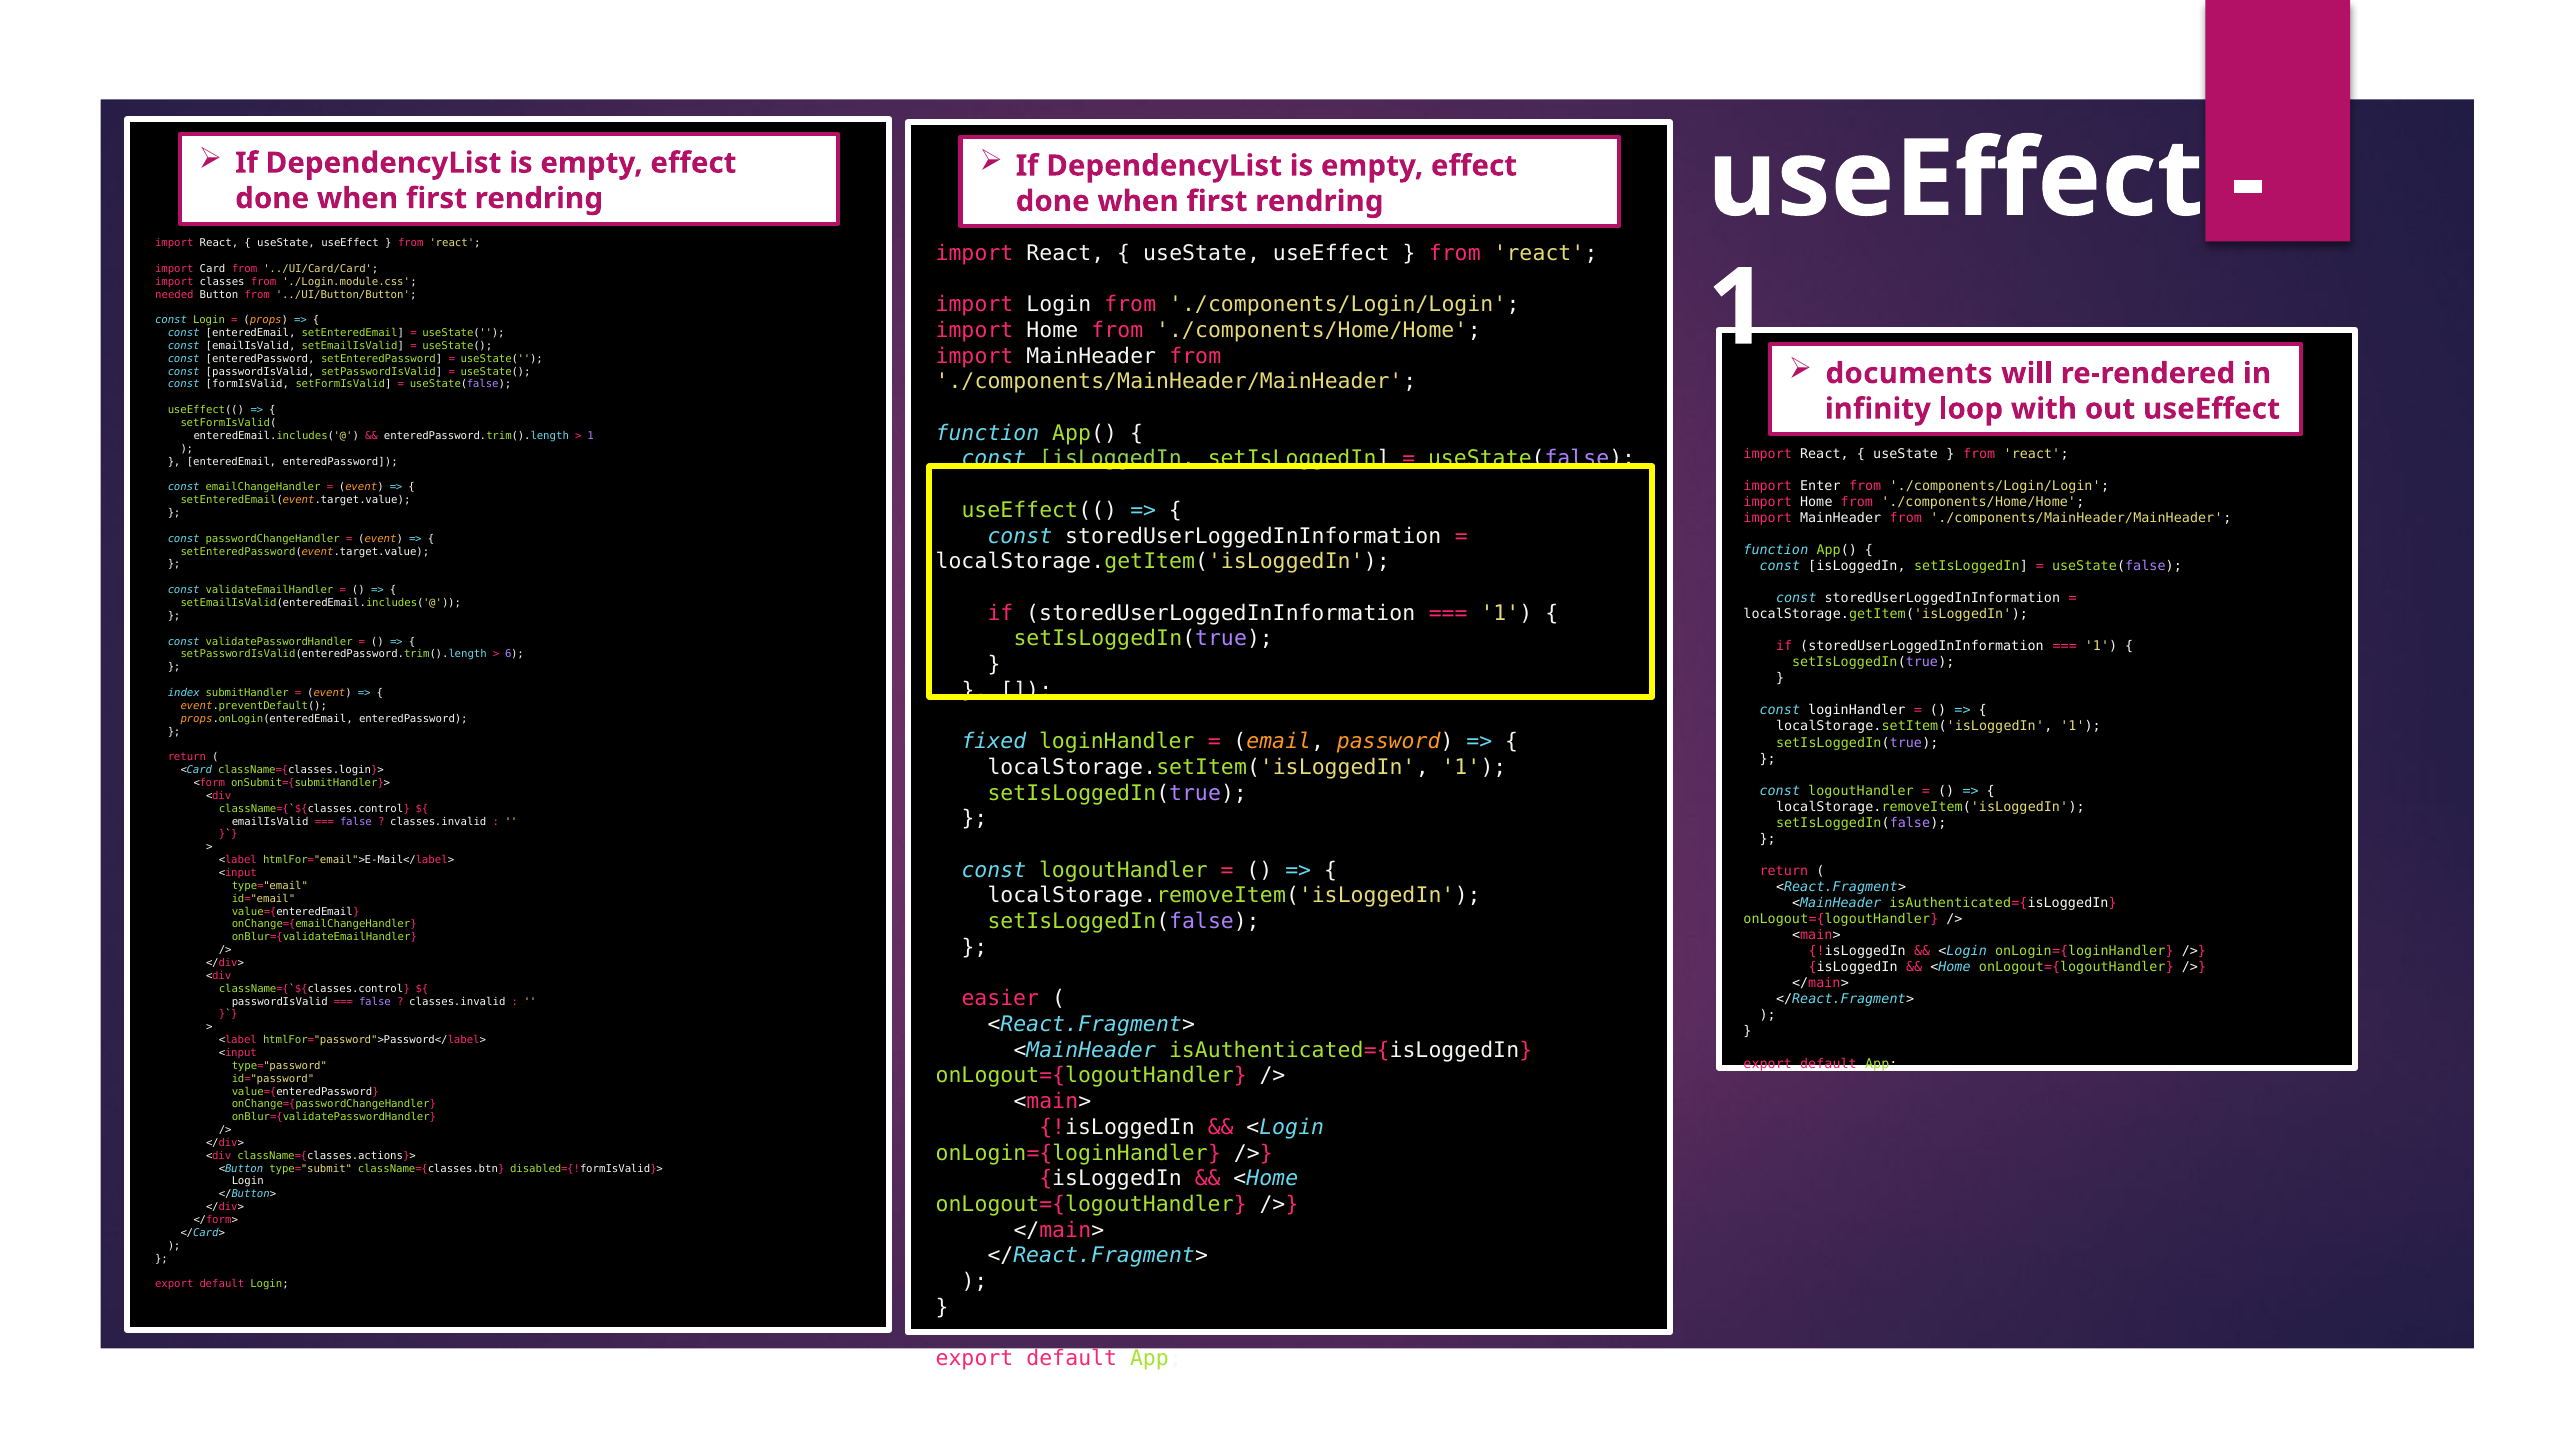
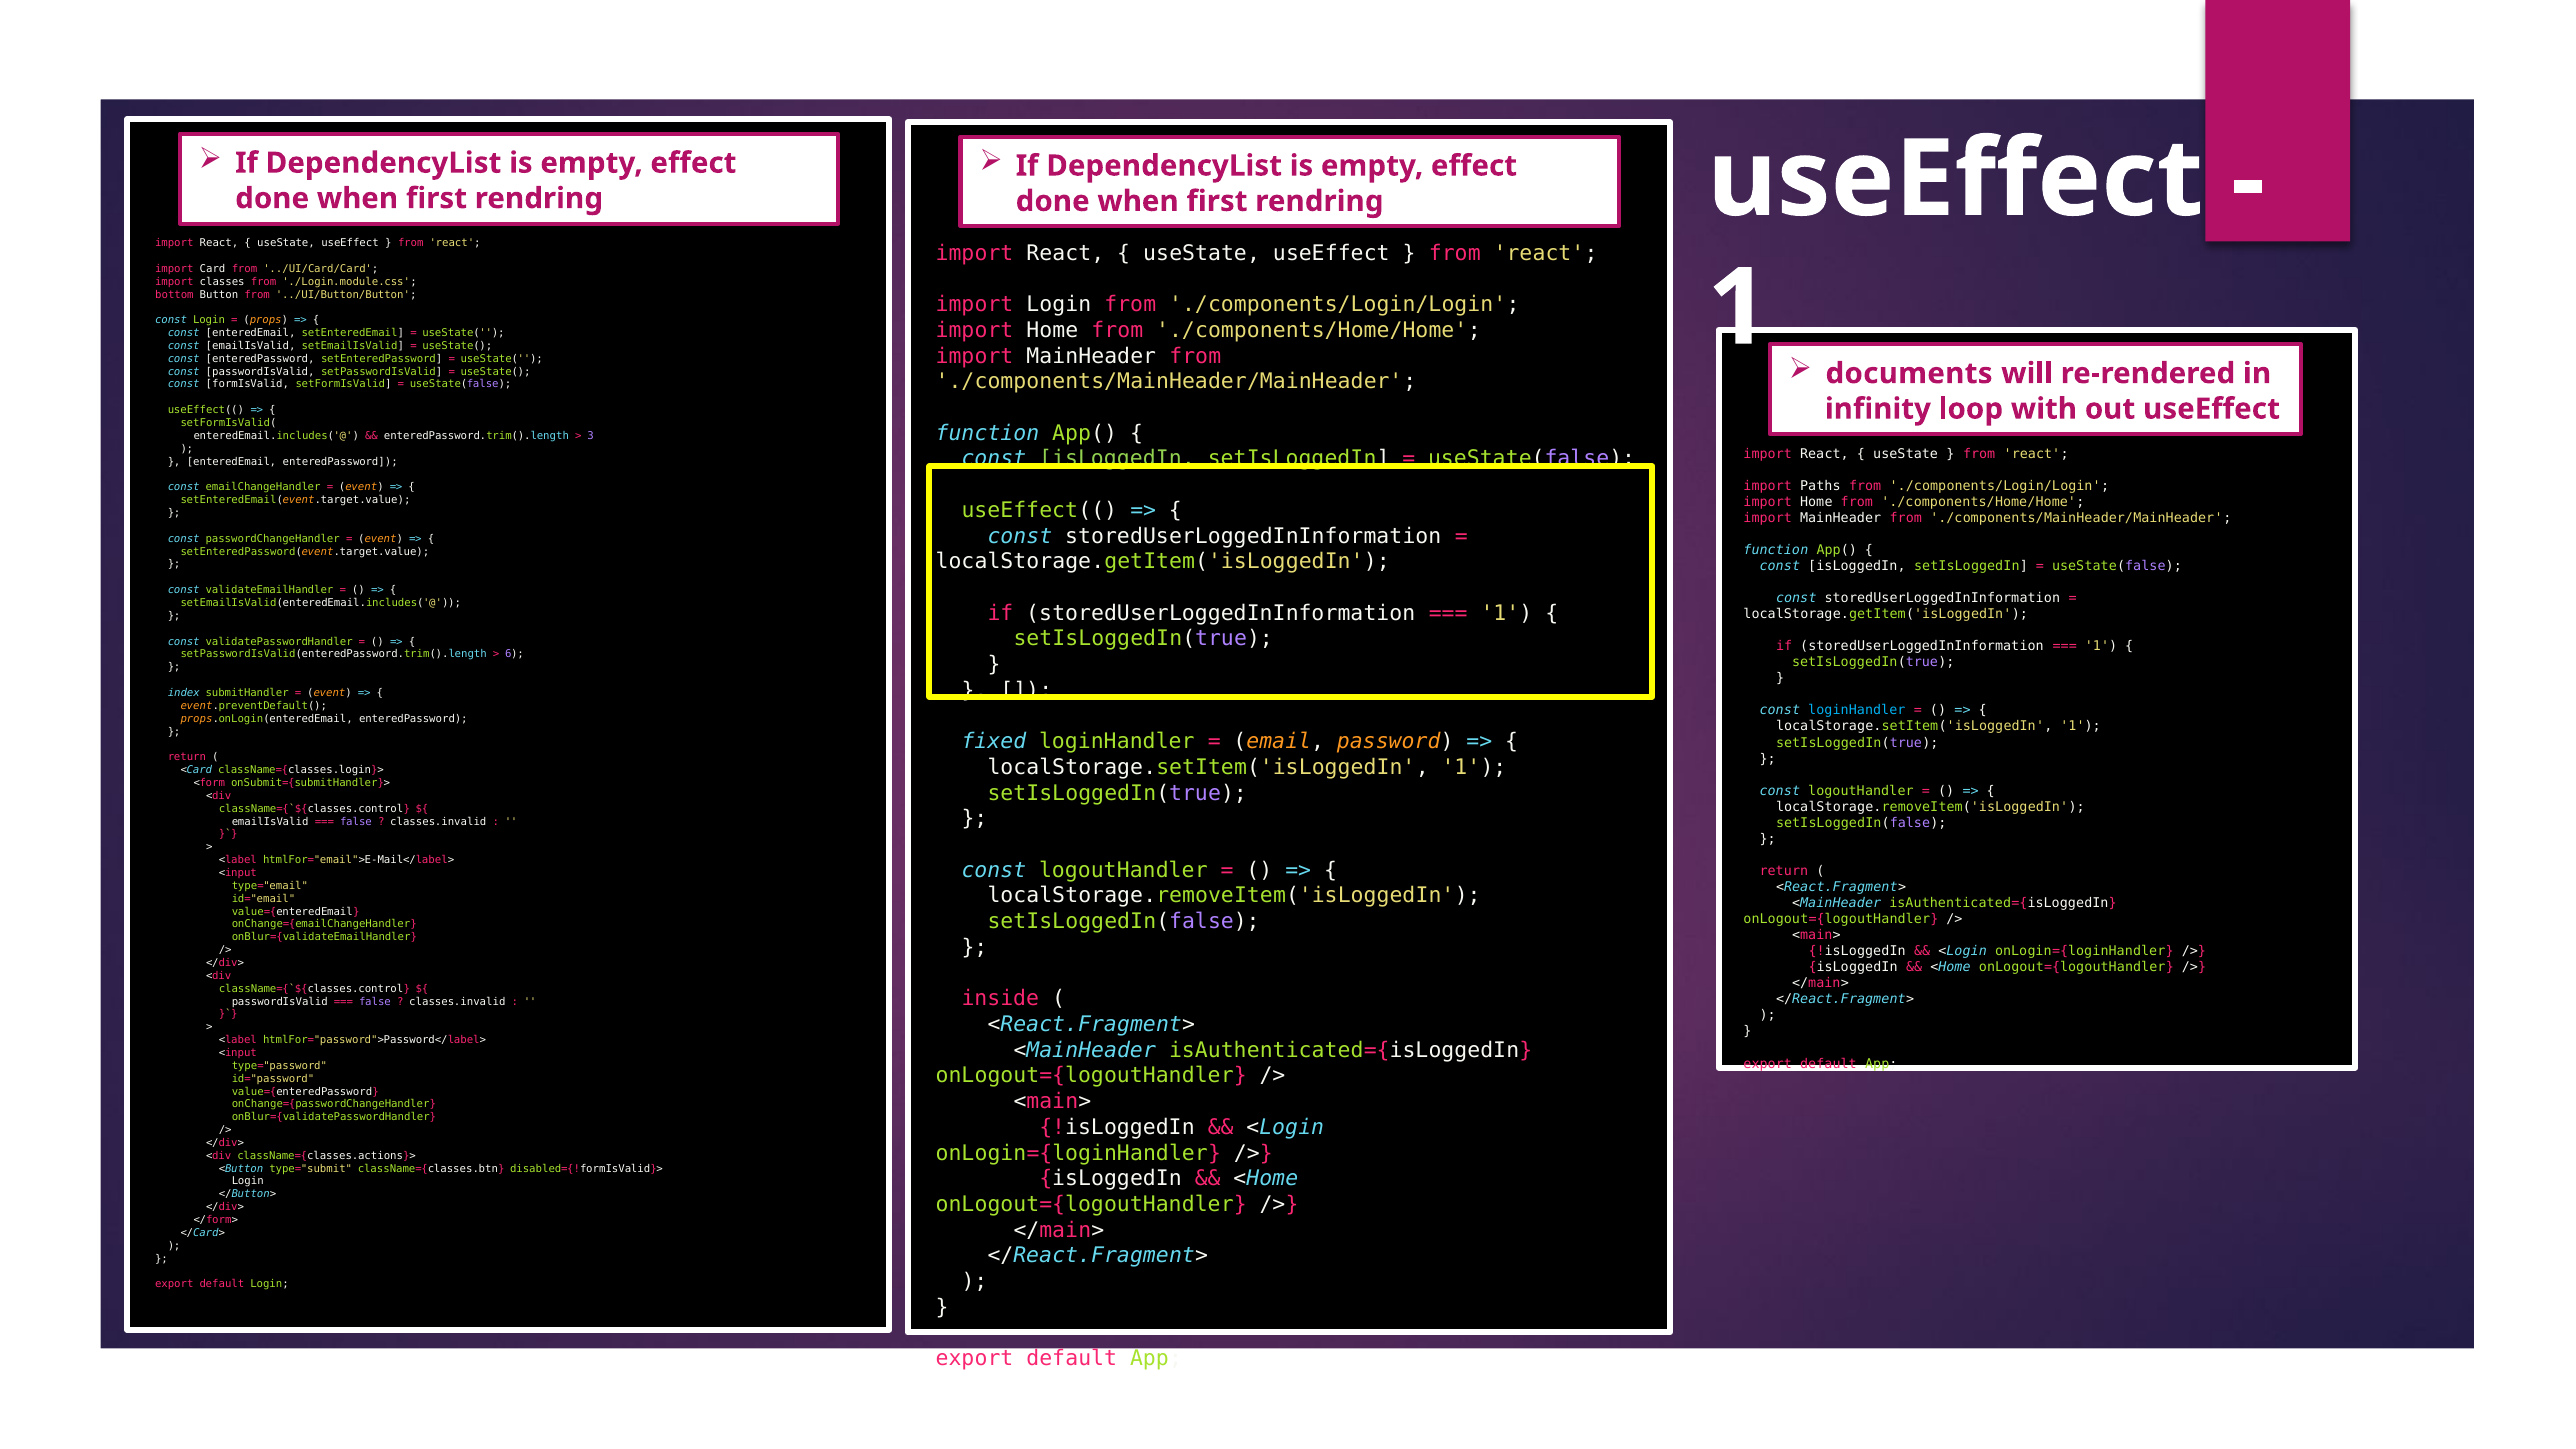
needed: needed -> bottom
1 at (591, 436): 1 -> 3
Enter: Enter -> Paths
loginHandler at (1857, 710) colour: white -> light blue
easier: easier -> inside
